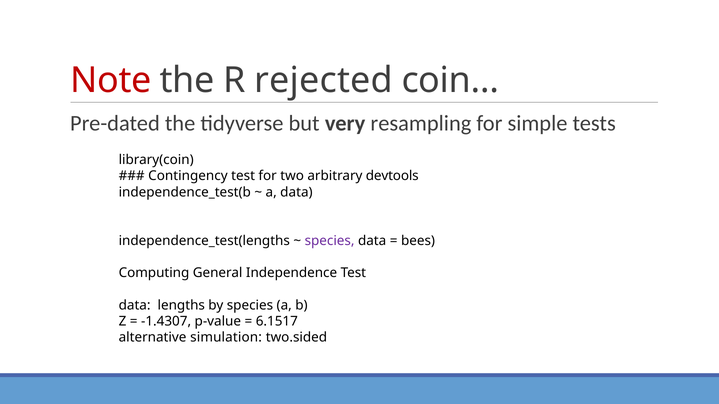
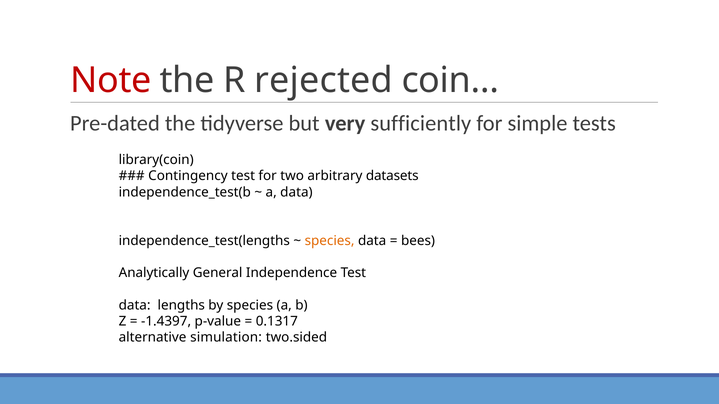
resampling: resampling -> sufficiently
devtools: devtools -> datasets
species at (330, 241) colour: purple -> orange
Computing: Computing -> Analytically
-1.4307: -1.4307 -> -1.4397
6.1517: 6.1517 -> 0.1317
